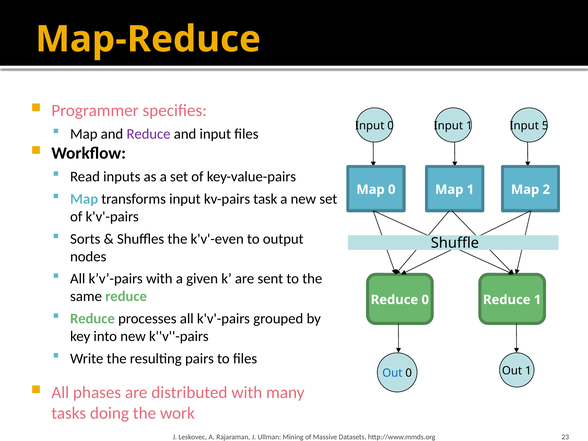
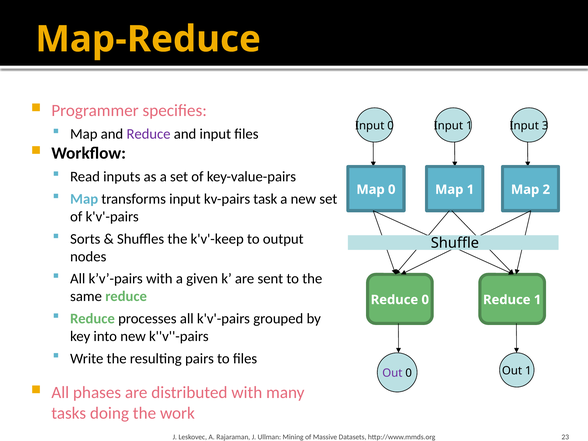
5: 5 -> 3
k'v'-even: k'v'-even -> k'v'-keep
Out at (392, 373) colour: blue -> purple
